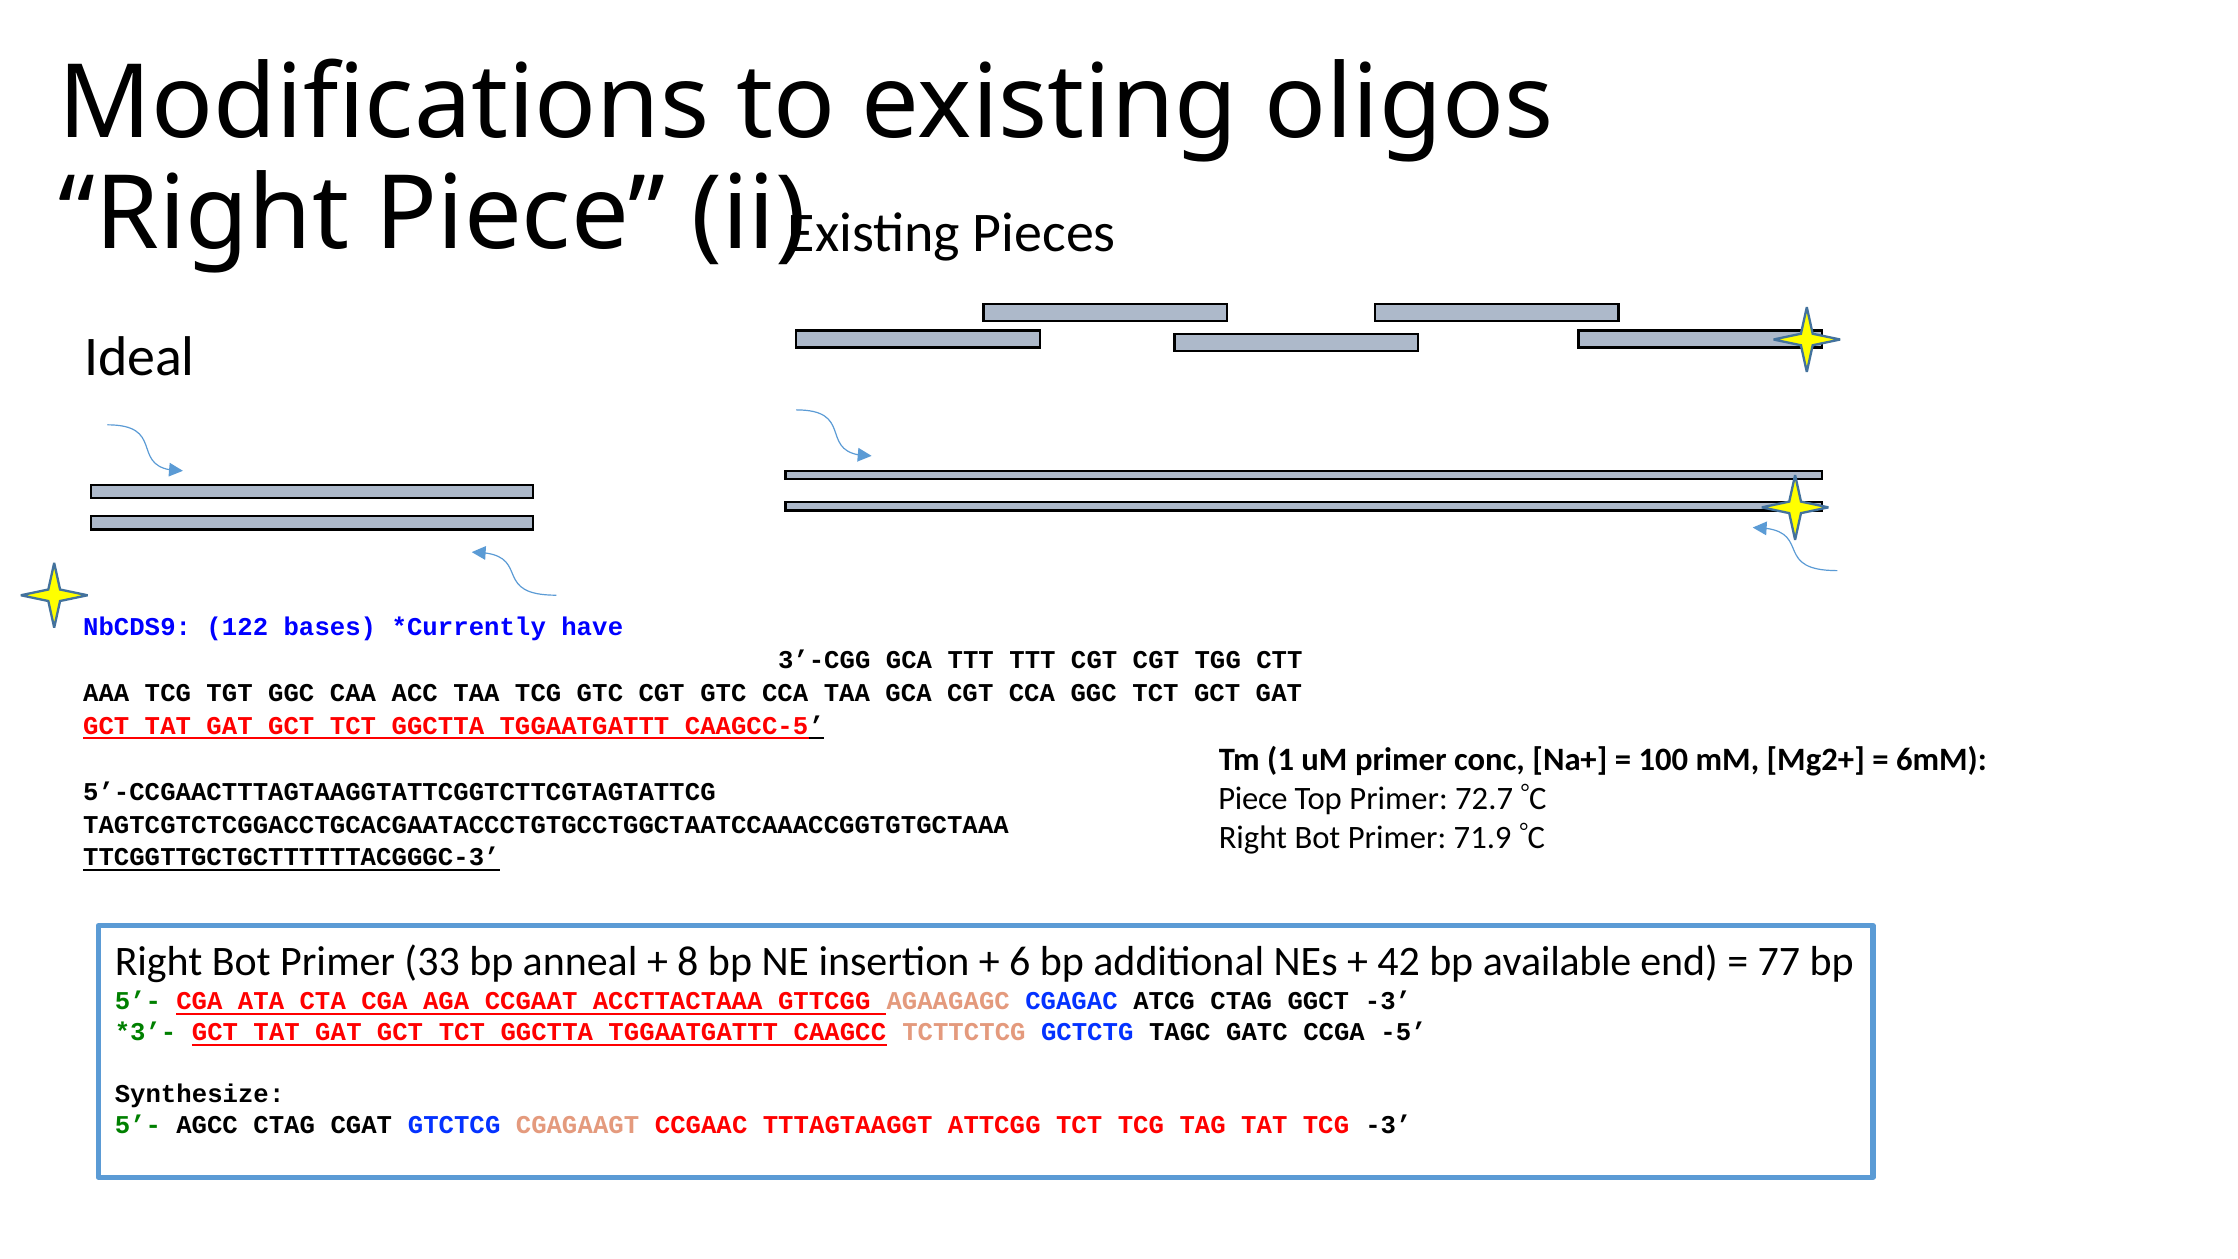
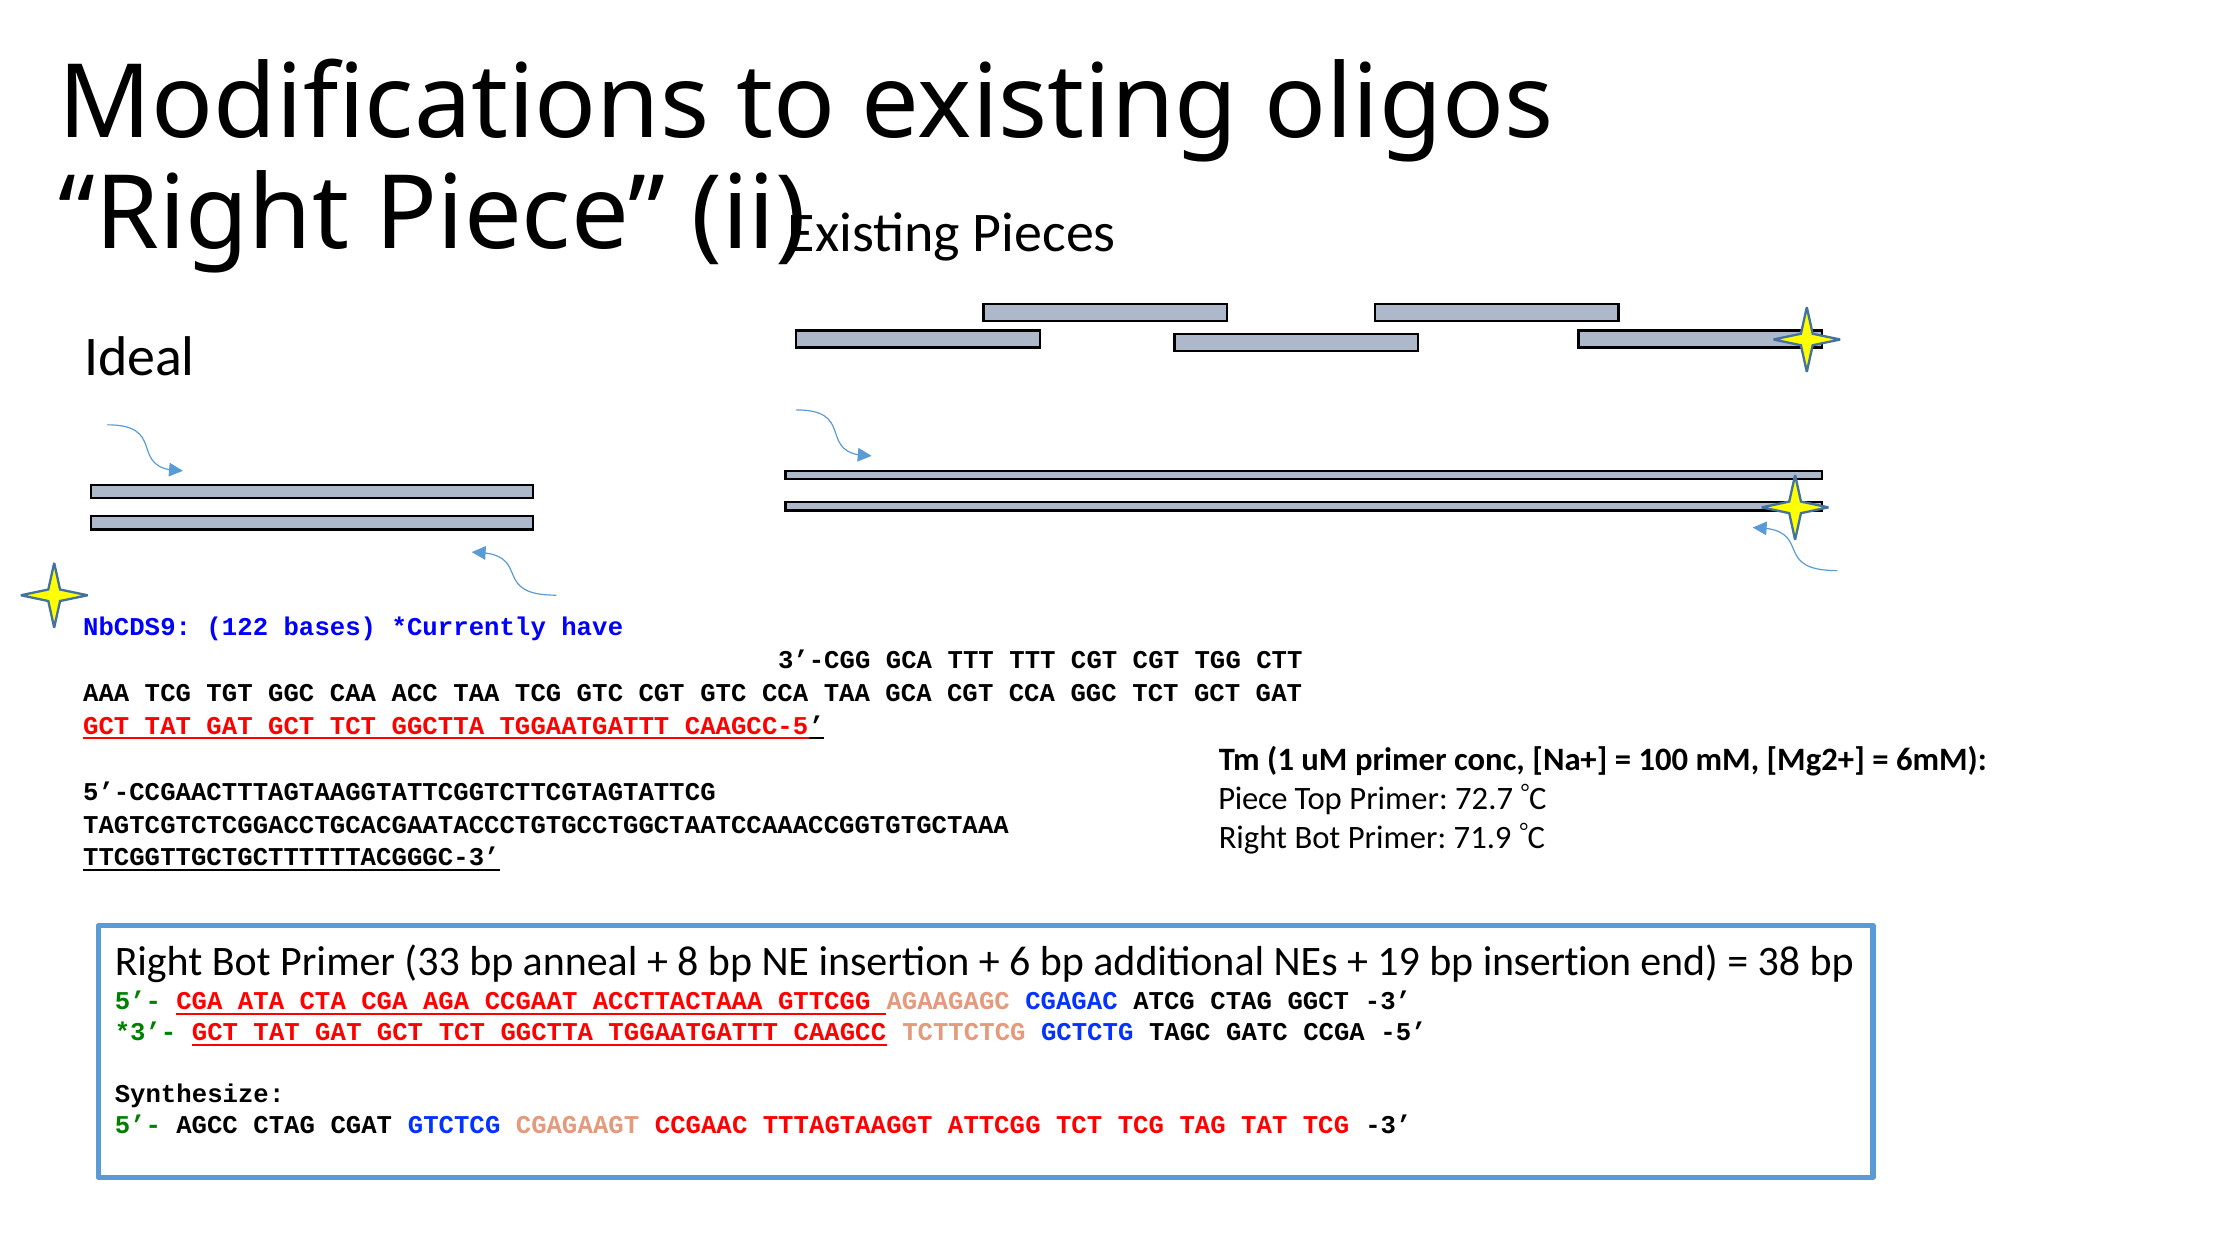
42: 42 -> 19
bp available: available -> insertion
77: 77 -> 38
